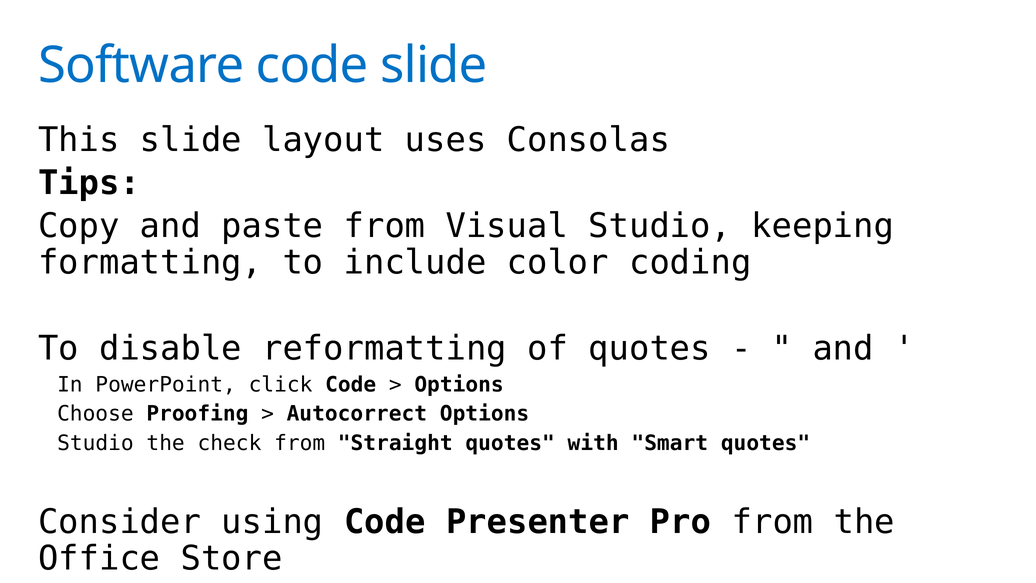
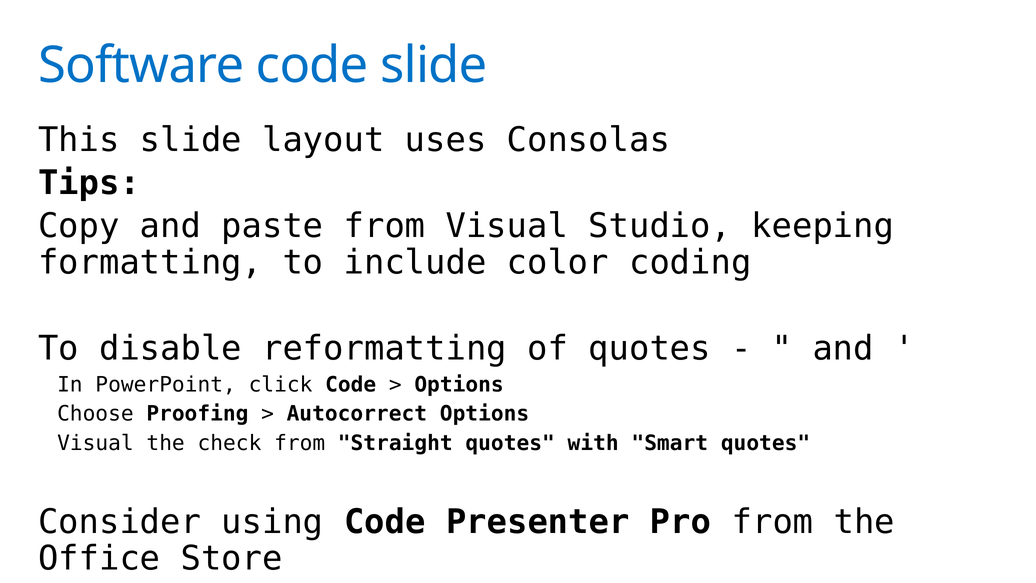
Studio at (95, 443): Studio -> Visual
